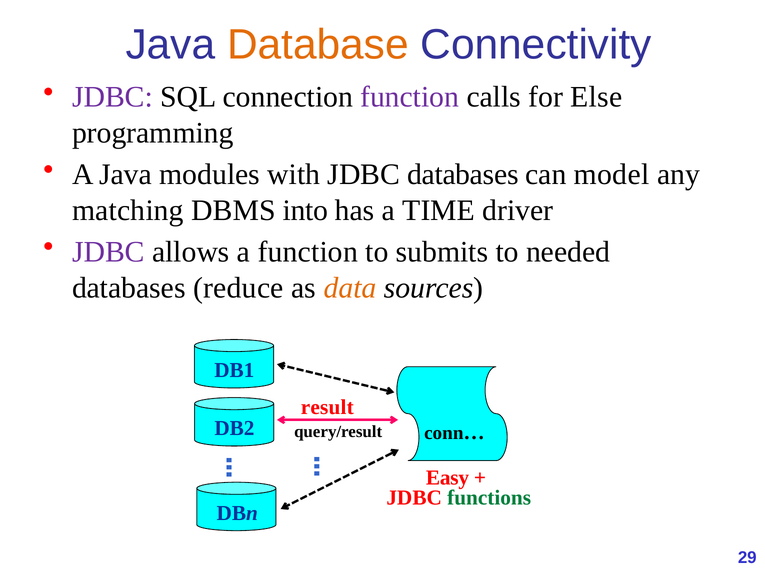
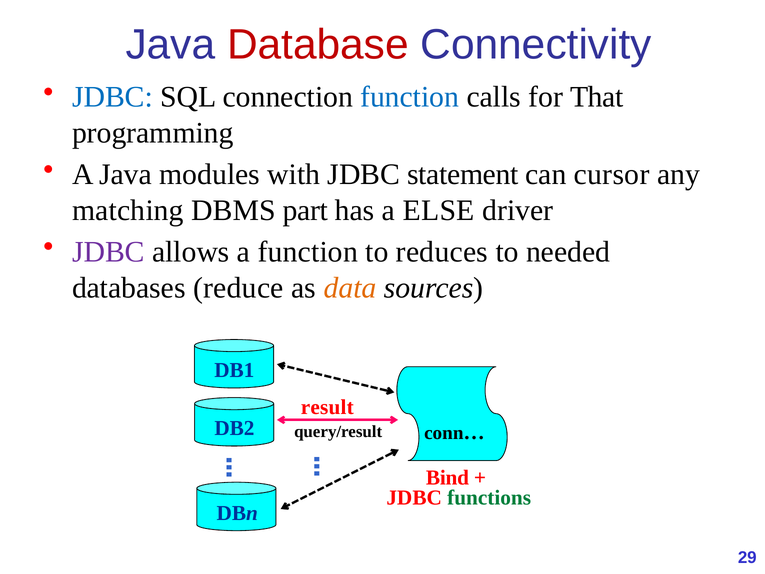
Database colour: orange -> red
JDBC at (112, 97) colour: purple -> blue
function at (410, 97) colour: purple -> blue
Else: Else -> That
JDBC databases: databases -> statement
model: model -> cursor
into: into -> part
TIME: TIME -> ELSE
submits: submits -> reduces
Easy: Easy -> Bind
